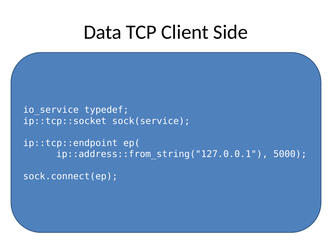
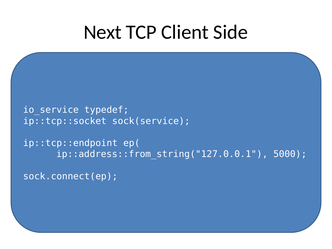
Data: Data -> Next
